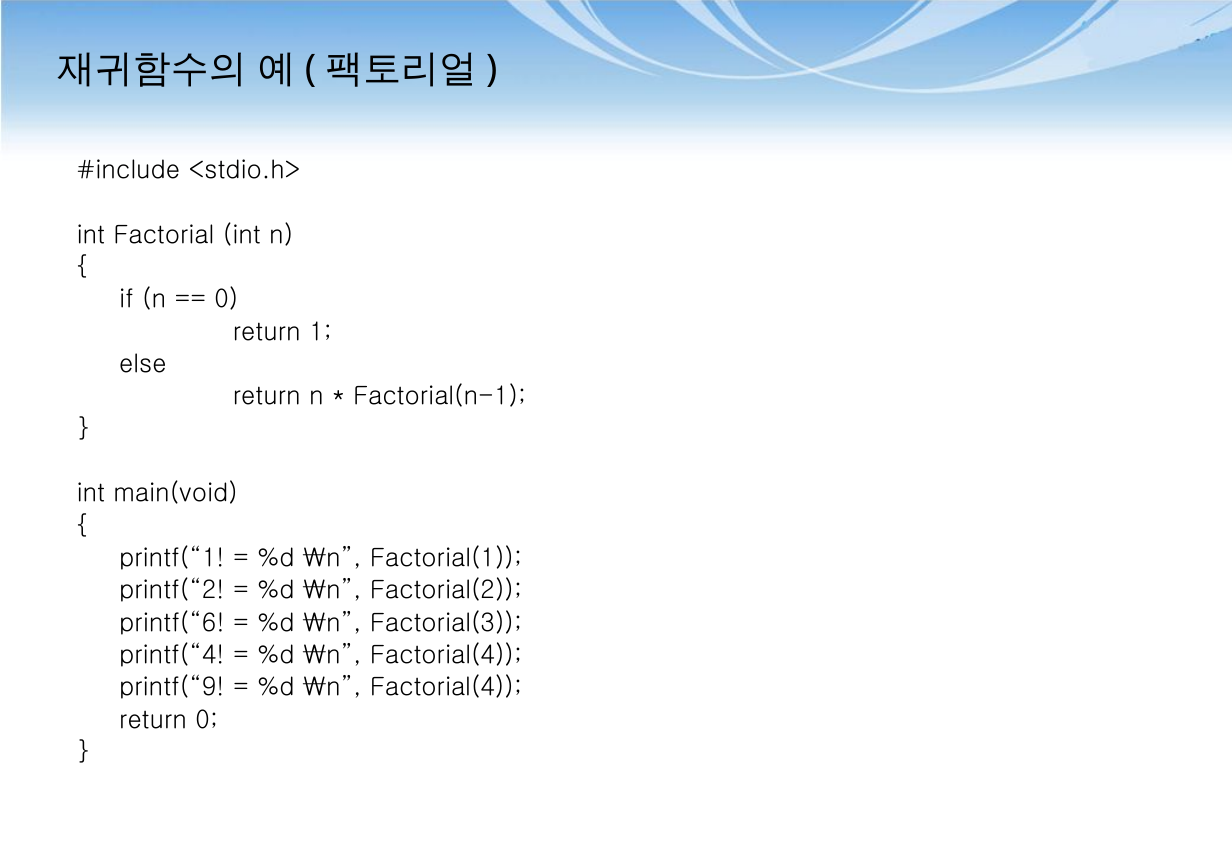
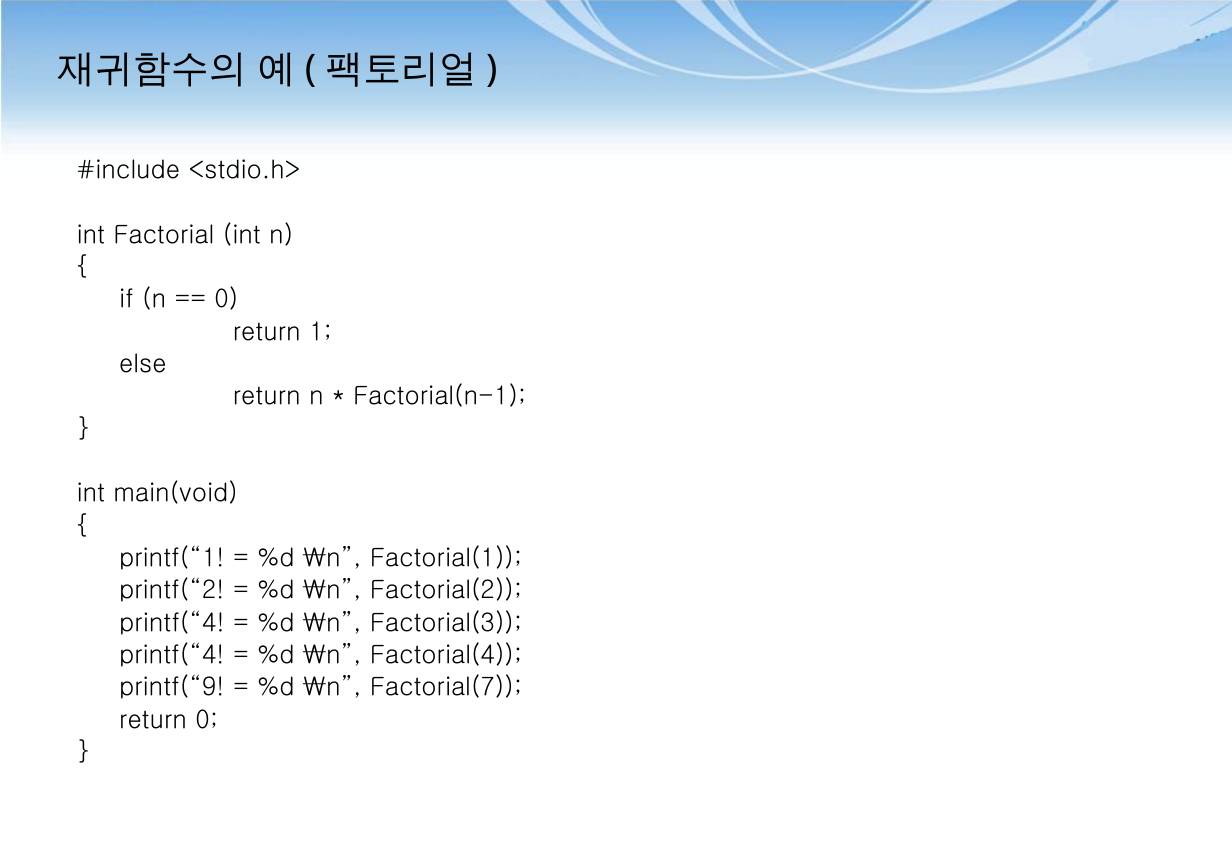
printf(“6 at (172, 623): printf(“6 -> printf(“4
Factorial(4 at (446, 687): Factorial(4 -> Factorial(7
